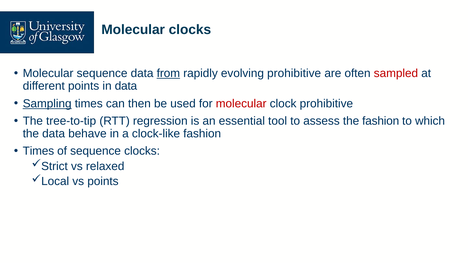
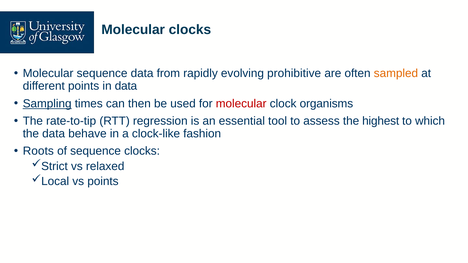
from underline: present -> none
sampled colour: red -> orange
clock prohibitive: prohibitive -> organisms
tree-to-tip: tree-to-tip -> rate-to-tip
the fashion: fashion -> highest
Times at (38, 151): Times -> Roots
